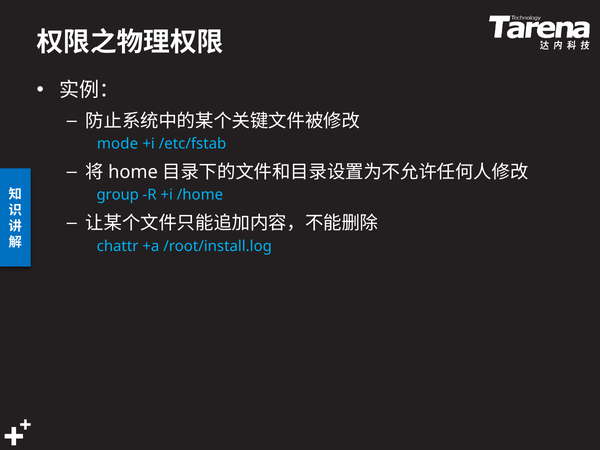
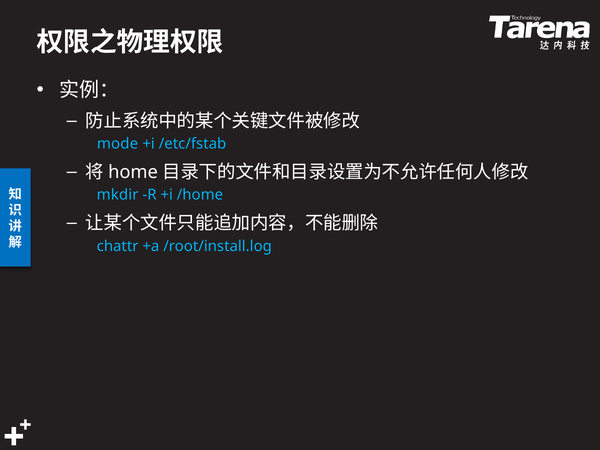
group: group -> mkdir
